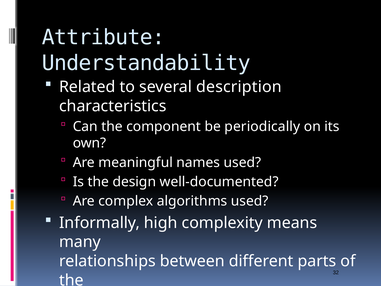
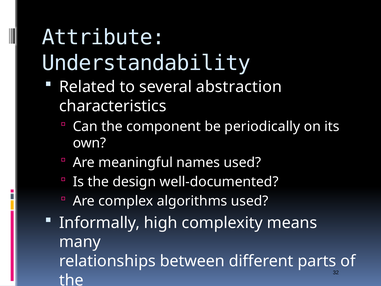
description: description -> abstraction
